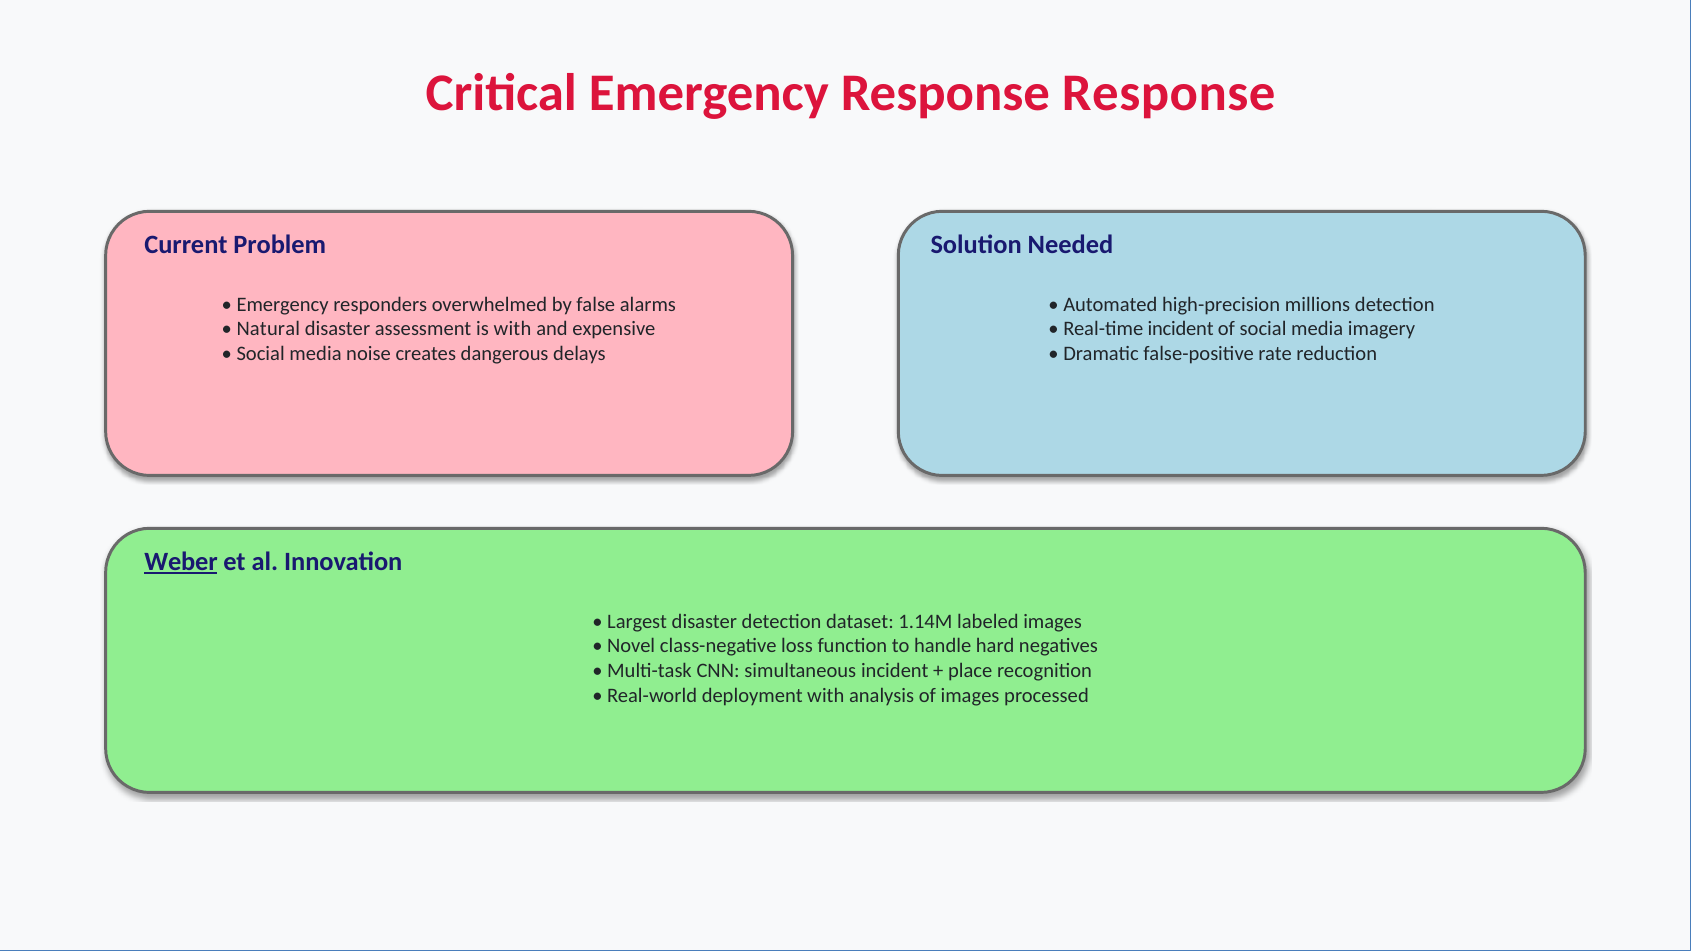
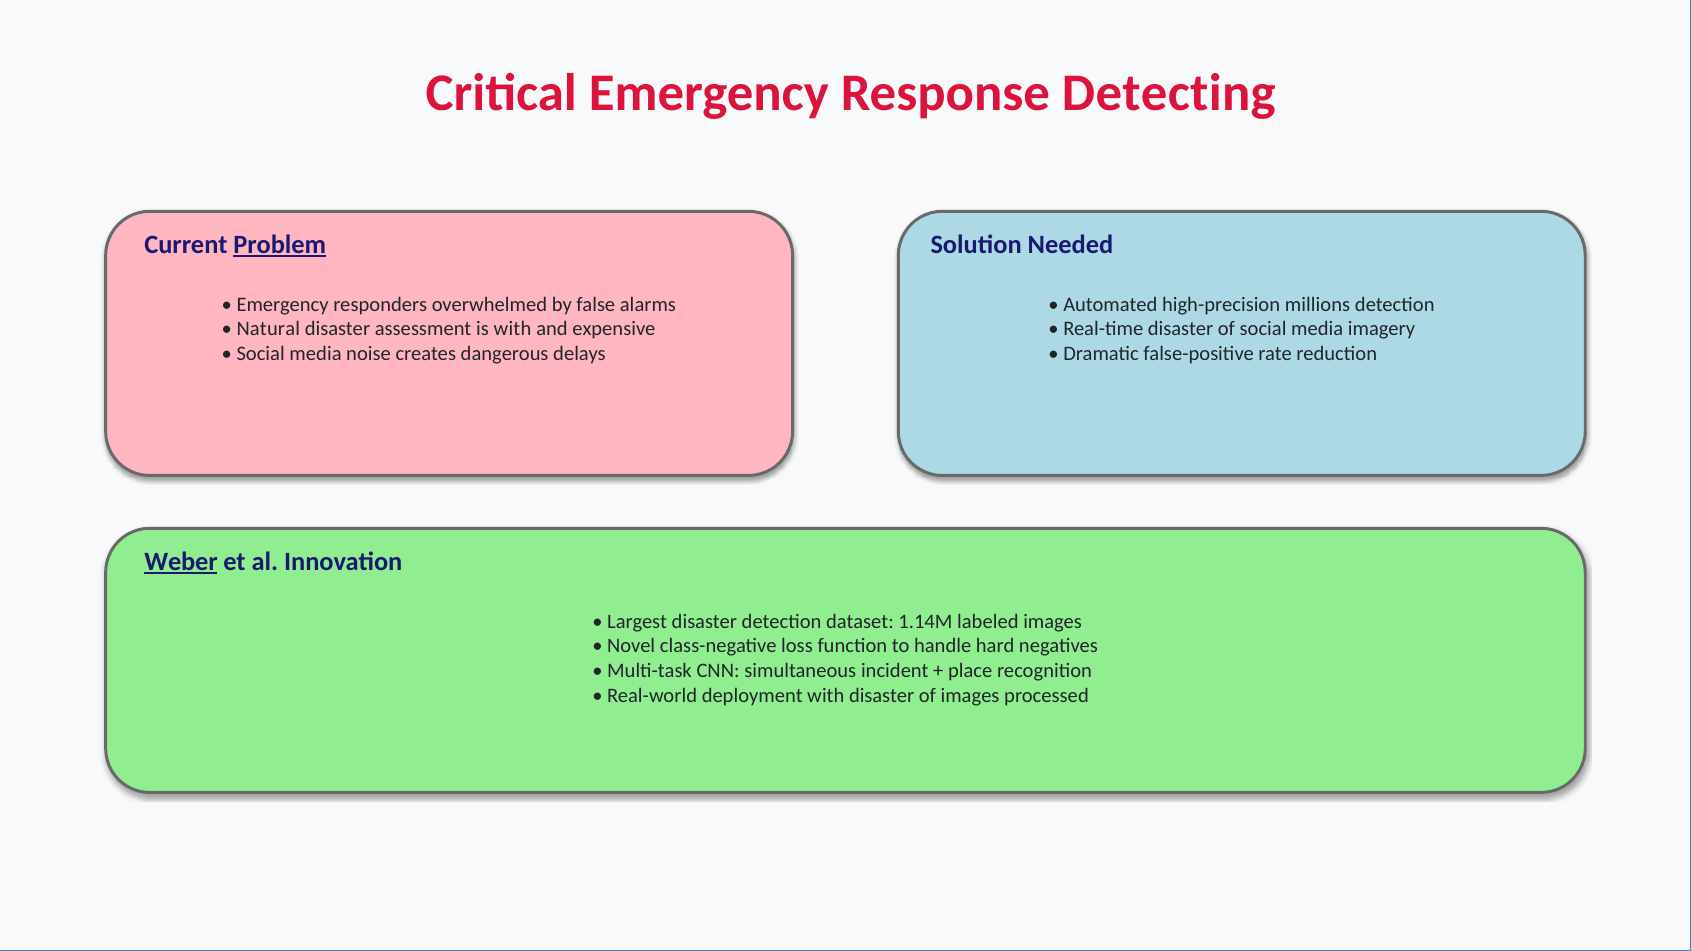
Response Response: Response -> Detecting
Problem underline: none -> present
Real-time incident: incident -> disaster
with analysis: analysis -> disaster
